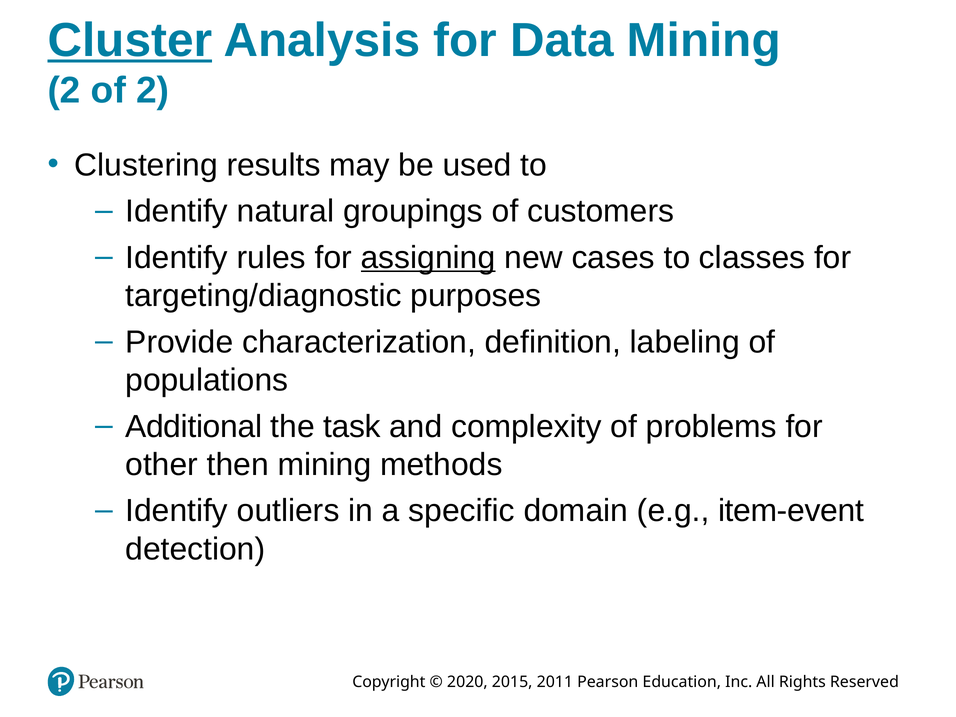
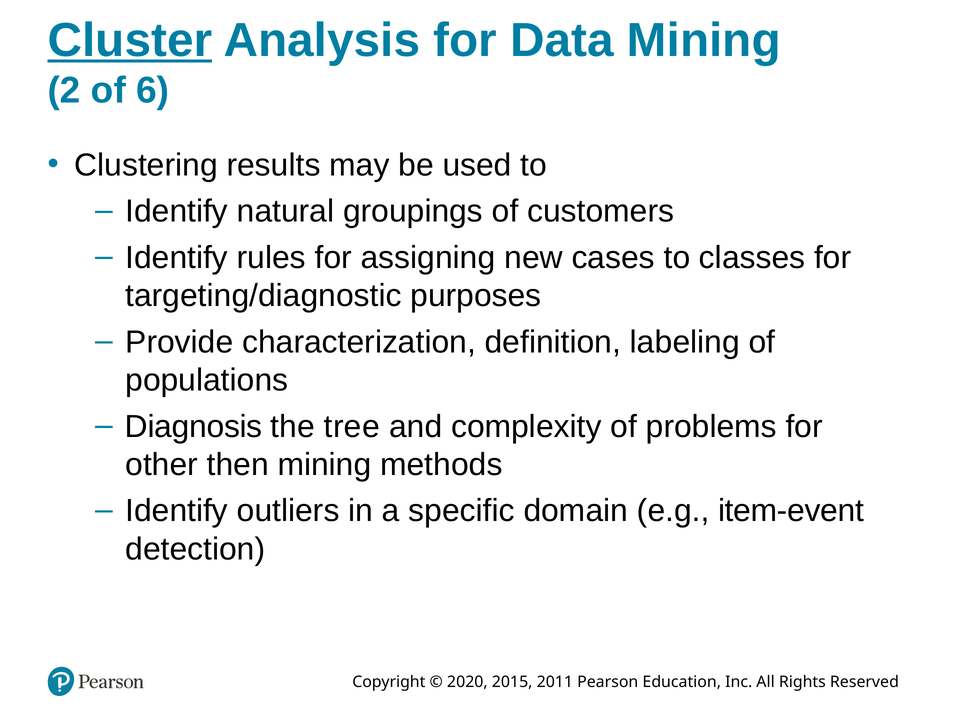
of 2: 2 -> 6
assigning underline: present -> none
Additional: Additional -> Diagnosis
task: task -> tree
